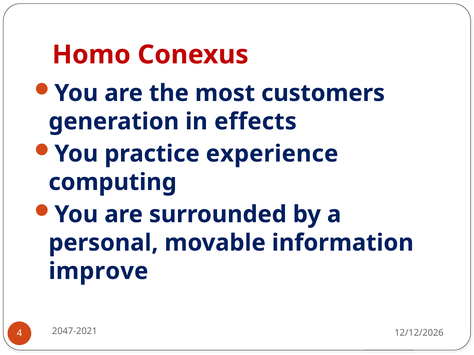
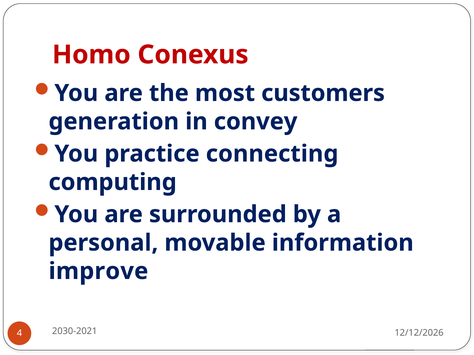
effects: effects -> convey
experience: experience -> connecting
2047-2021: 2047-2021 -> 2030-2021
